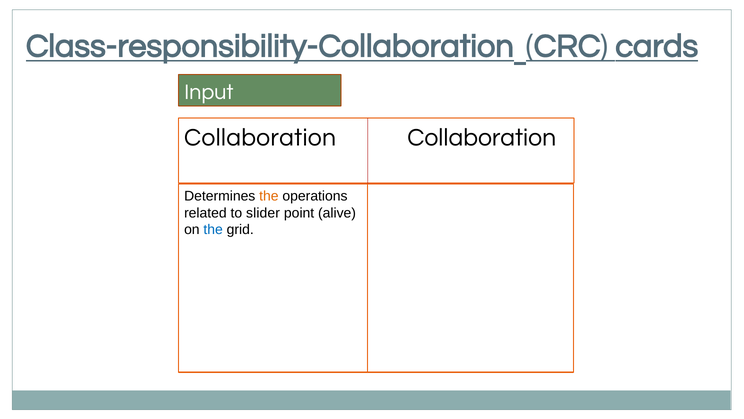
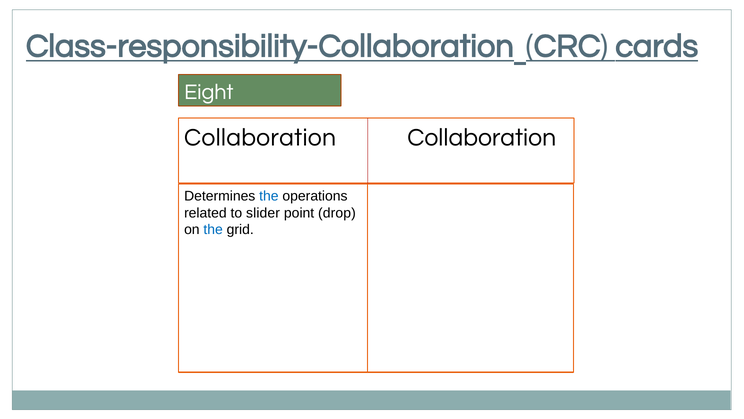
Input: Input -> Eight
the at (269, 196) colour: orange -> blue
alive: alive -> drop
